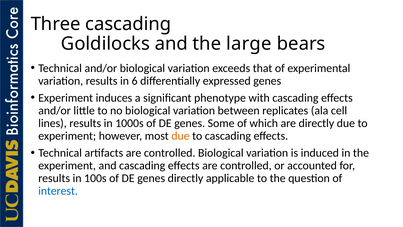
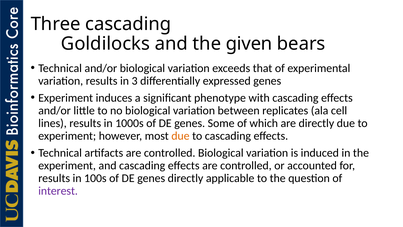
large: large -> given
6: 6 -> 3
interest colour: blue -> purple
